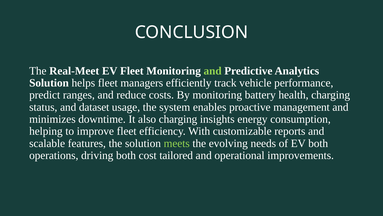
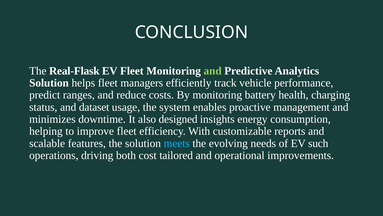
Real-Meet: Real-Meet -> Real-Flask
also charging: charging -> designed
meets colour: light green -> light blue
EV both: both -> such
